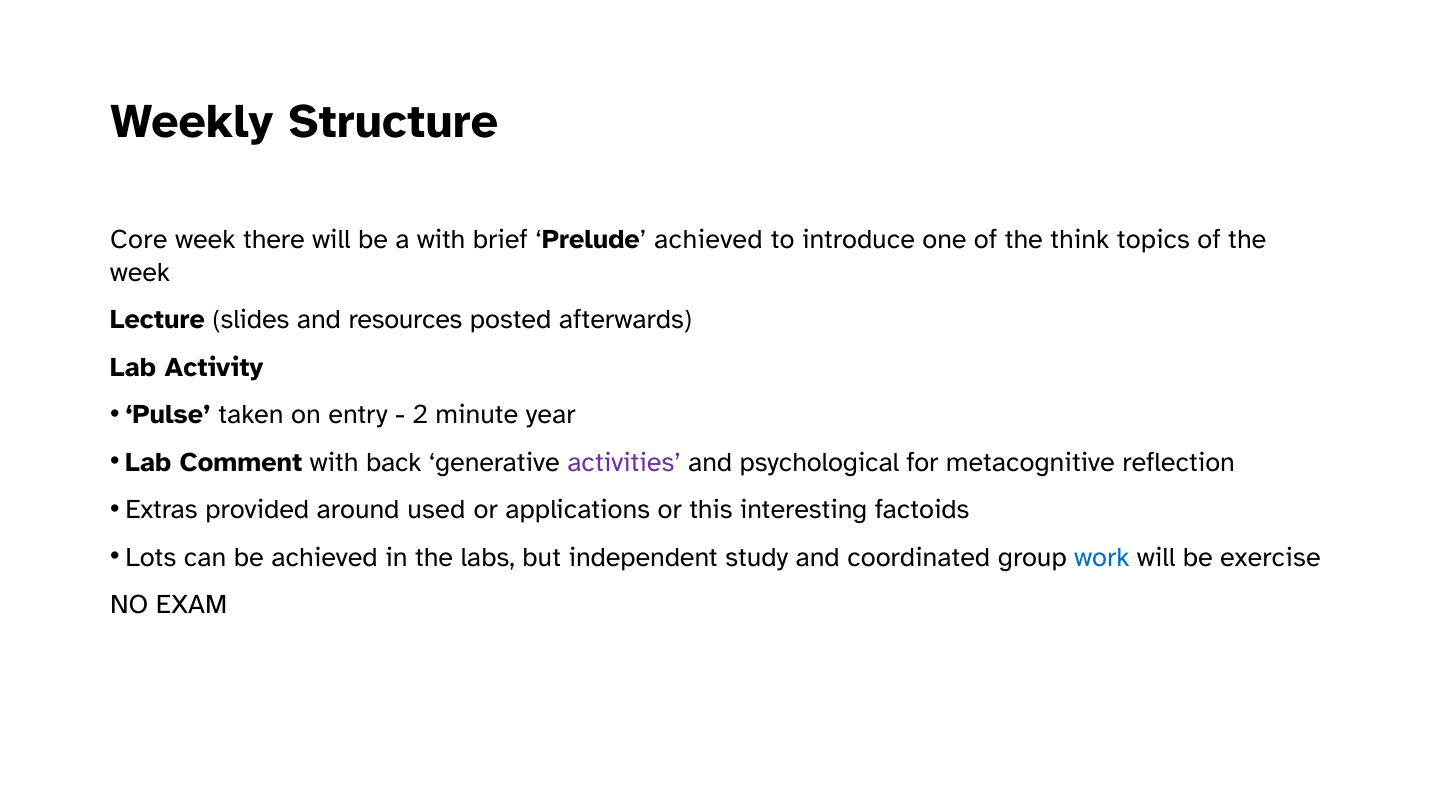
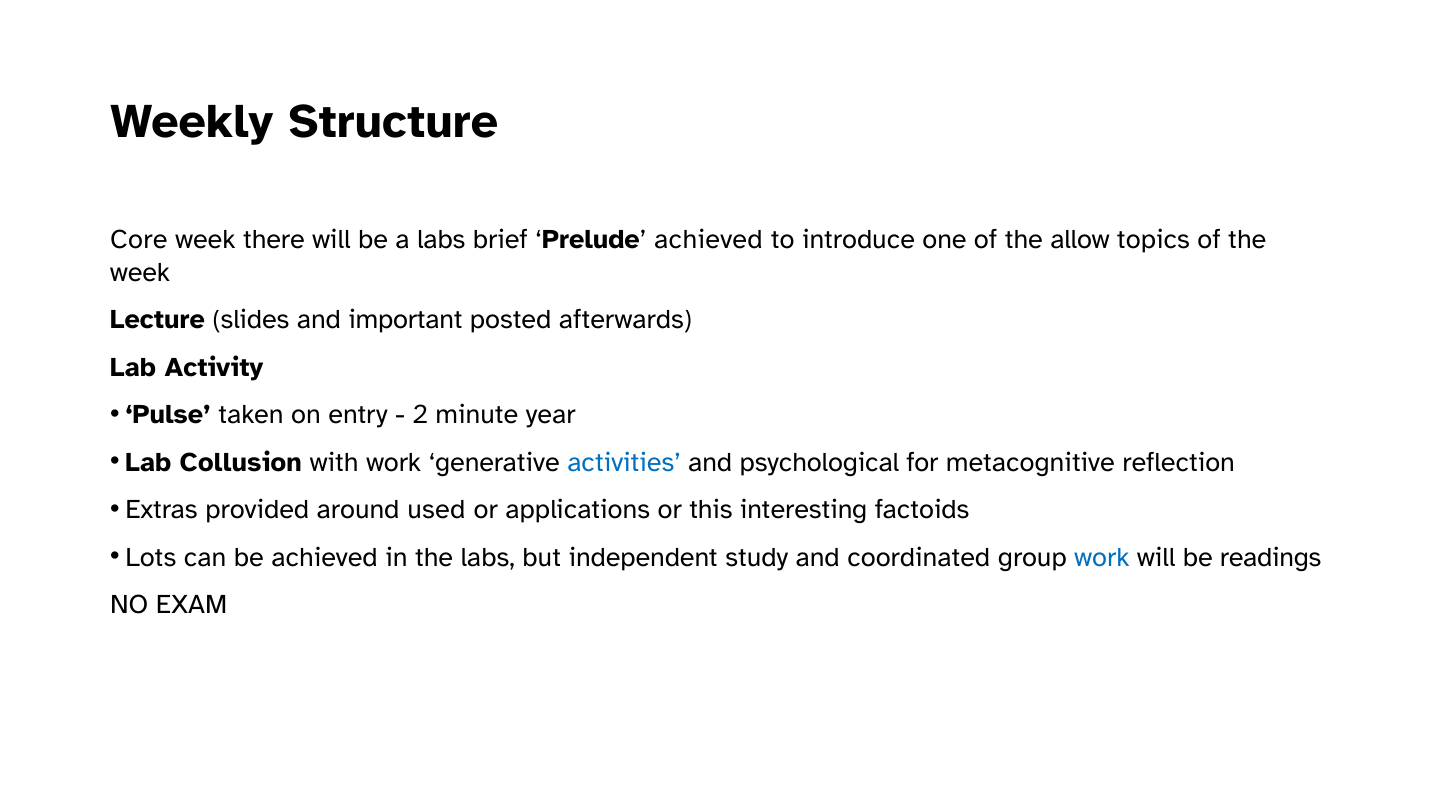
a with: with -> labs
think: think -> allow
resources: resources -> important
Comment: Comment -> Collusion
with back: back -> work
activities colour: purple -> blue
exercise: exercise -> readings
